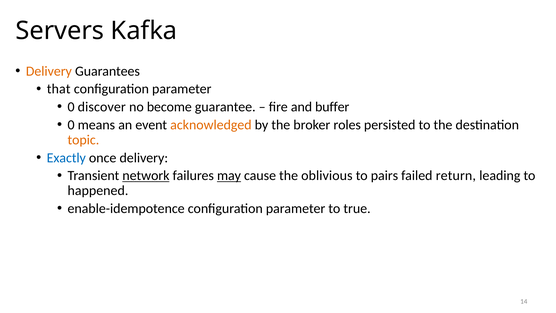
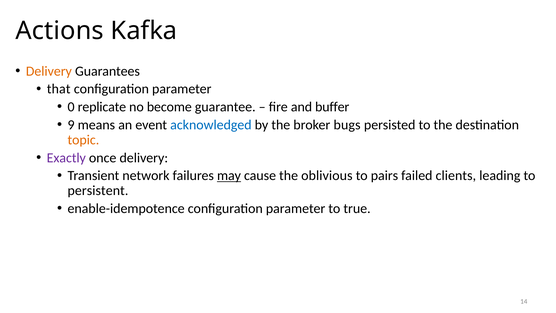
Servers: Servers -> Actions
discover: discover -> replicate
0 at (71, 125): 0 -> 9
acknowledged colour: orange -> blue
roles: roles -> bugs
Exactly colour: blue -> purple
network underline: present -> none
return: return -> clients
happened: happened -> persistent
